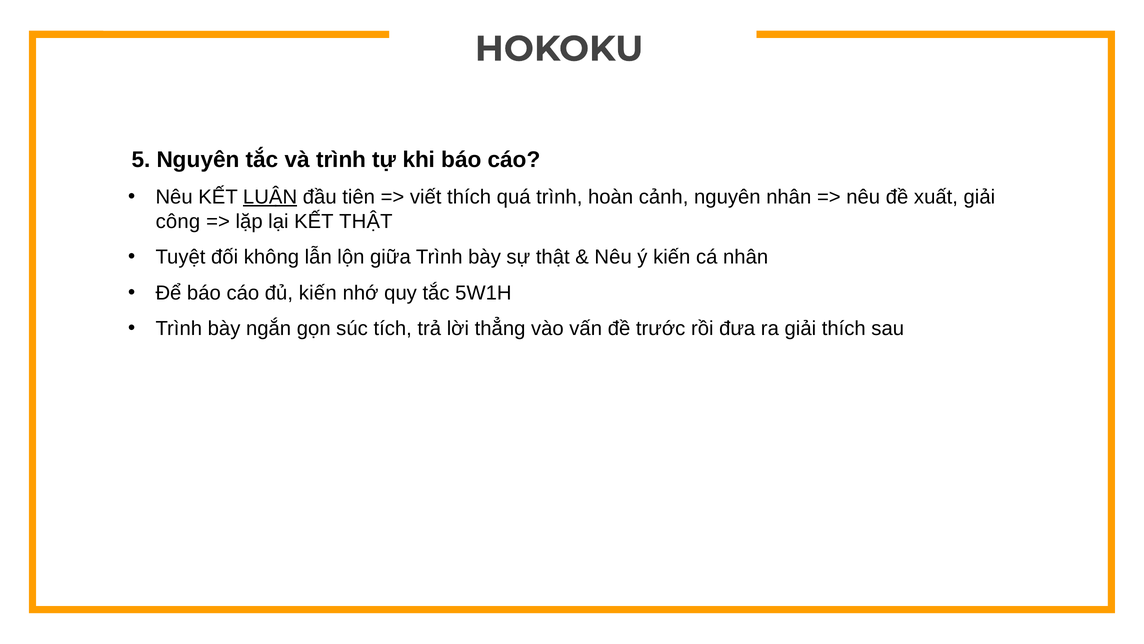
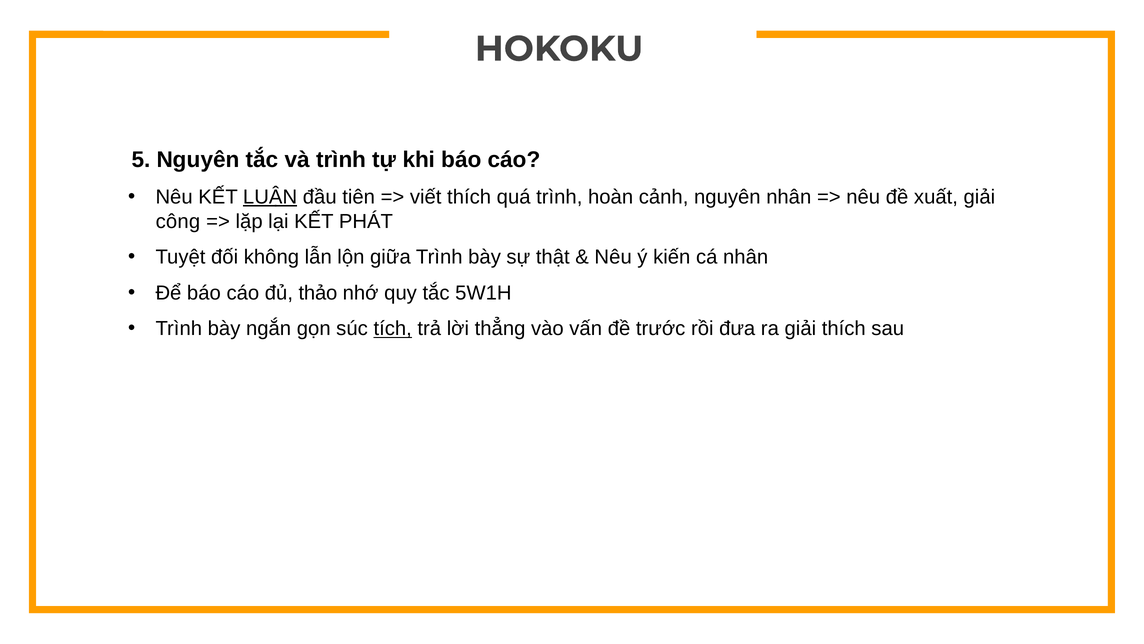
KẾT THẬT: THẬT -> PHÁT
đủ kiến: kiến -> thảo
tích underline: none -> present
